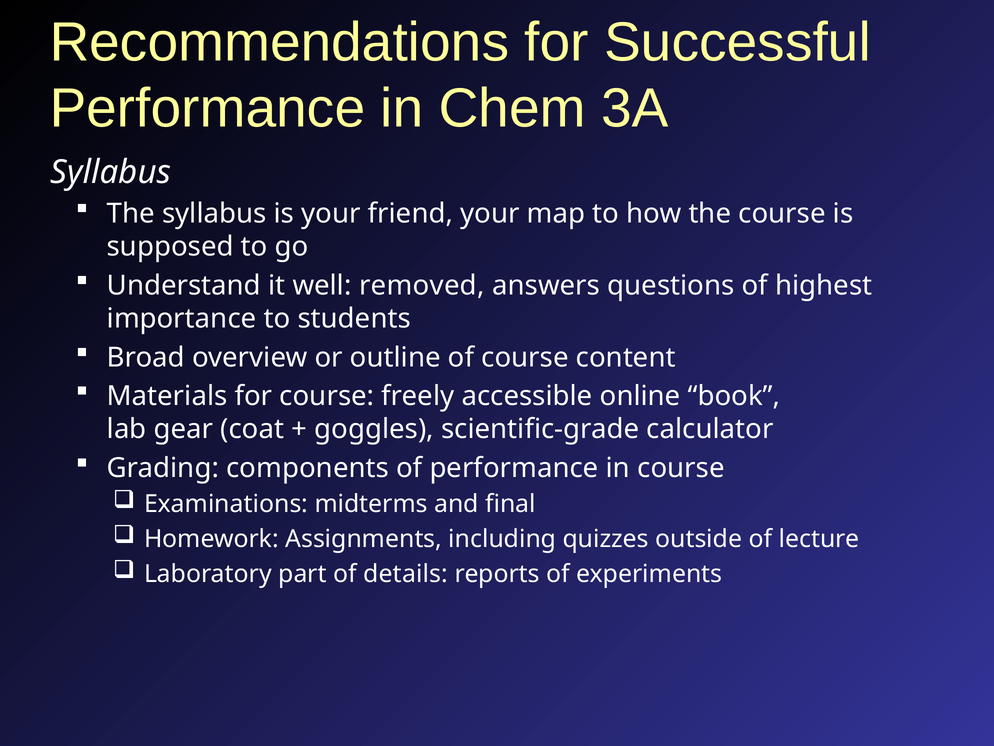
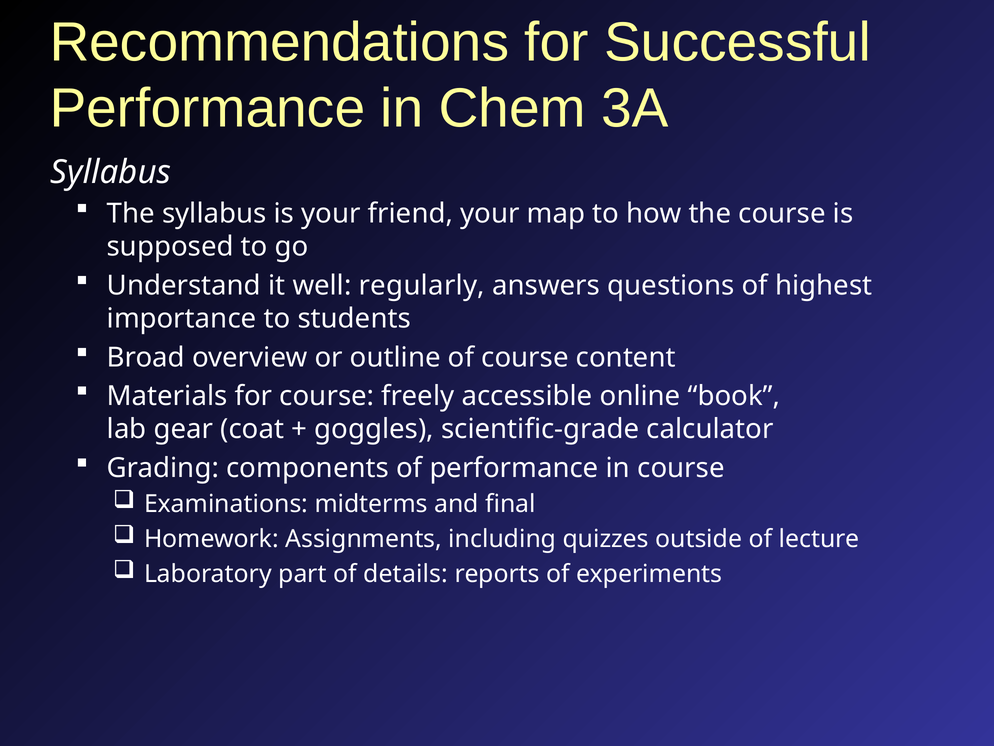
removed: removed -> regularly
